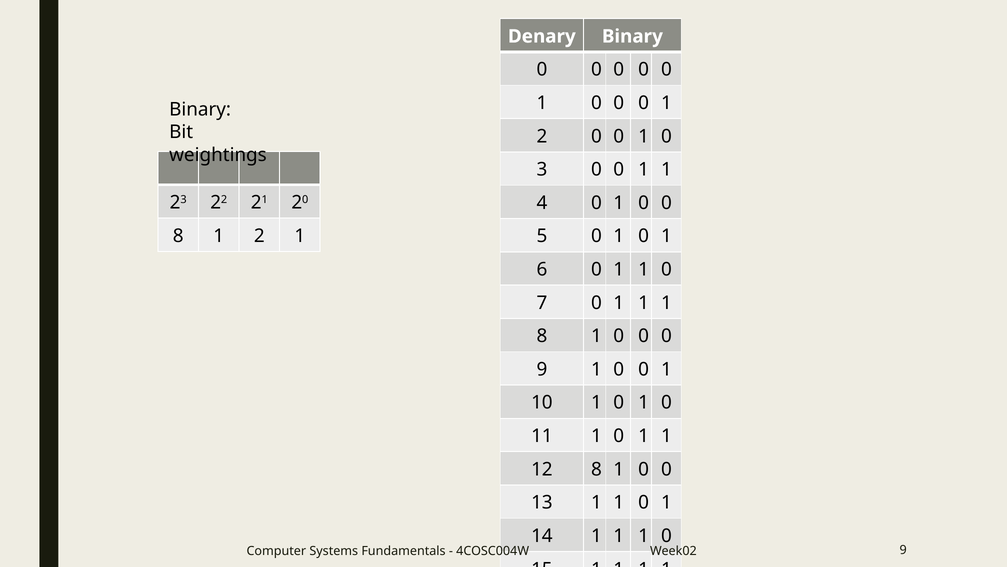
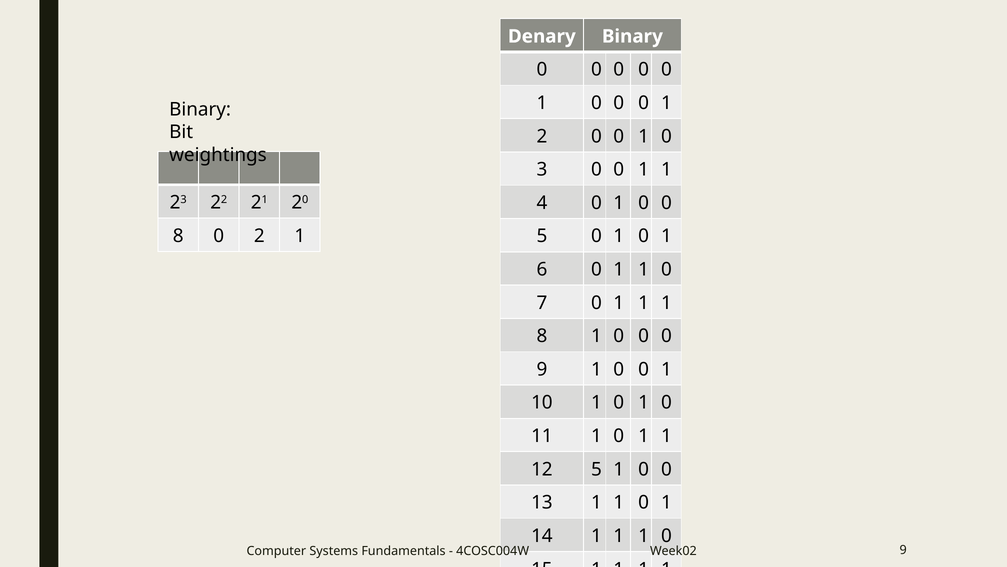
1 at (219, 236): 1 -> 0
12 8: 8 -> 5
